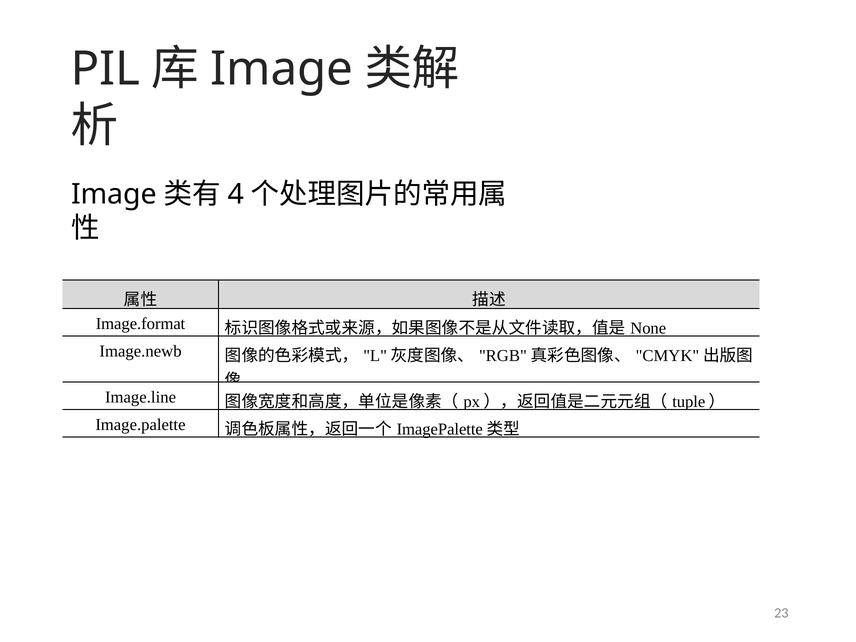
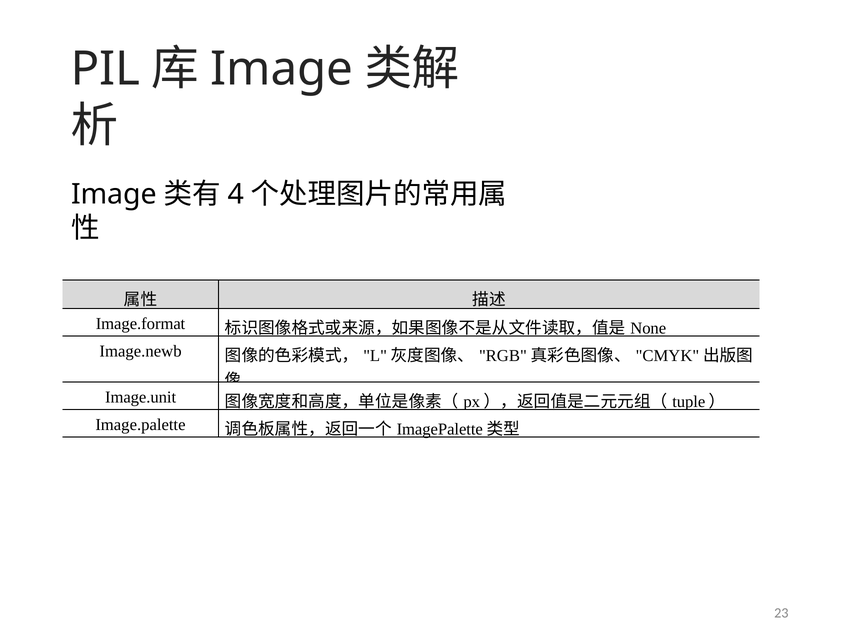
Image.line: Image.line -> Image.unit
